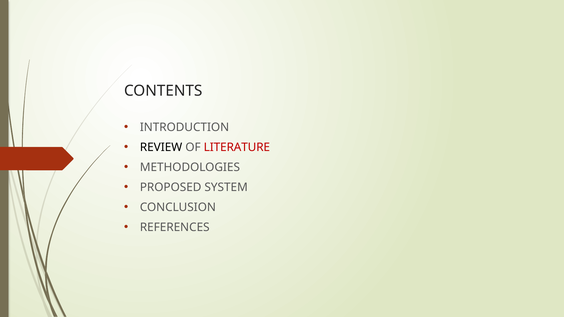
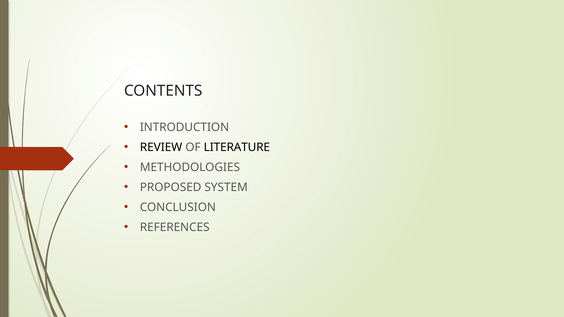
LITERATURE colour: red -> black
